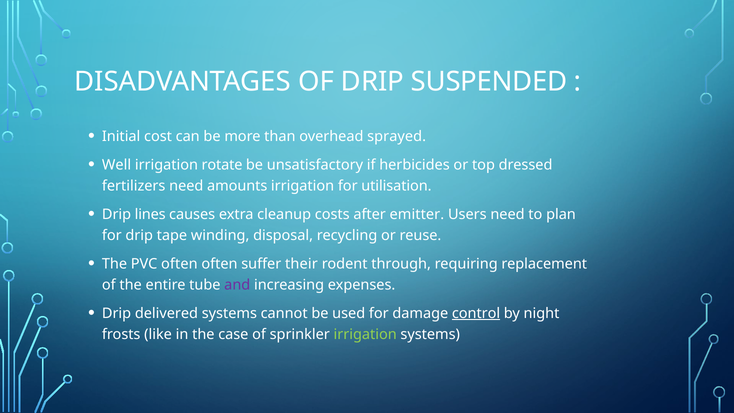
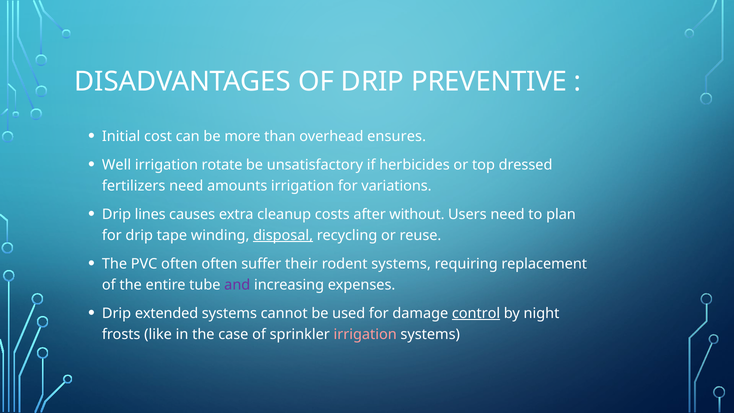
SUSPENDED: SUSPENDED -> PREVENTIVE
sprayed: sprayed -> ensures
utilisation: utilisation -> variations
emitter: emitter -> without
disposal underline: none -> present
rodent through: through -> systems
delivered: delivered -> extended
irrigation at (365, 334) colour: light green -> pink
